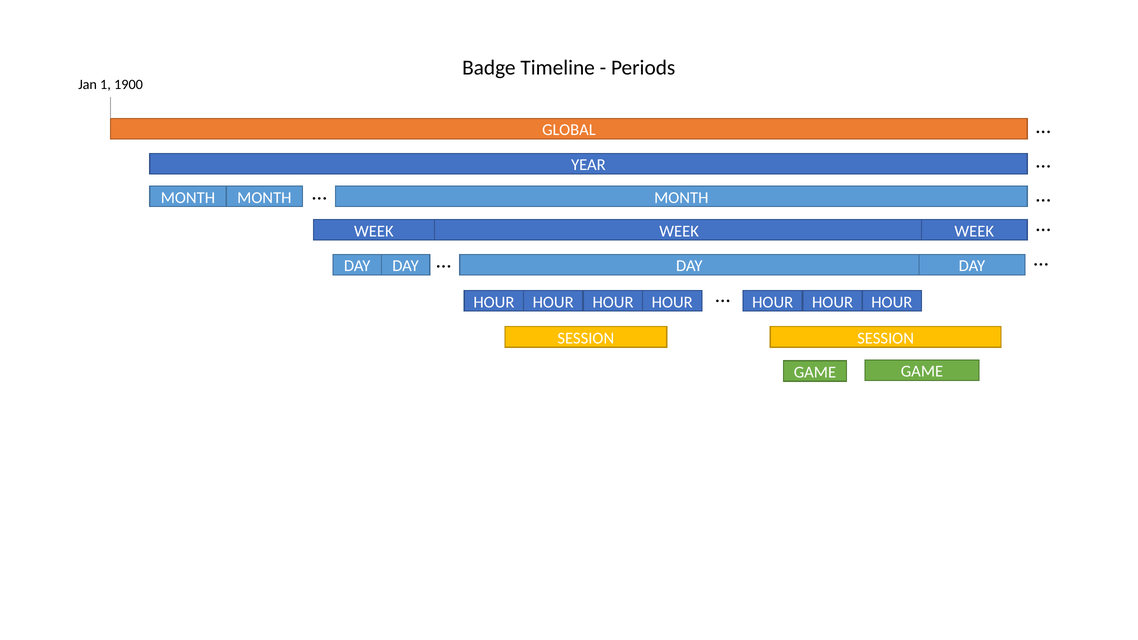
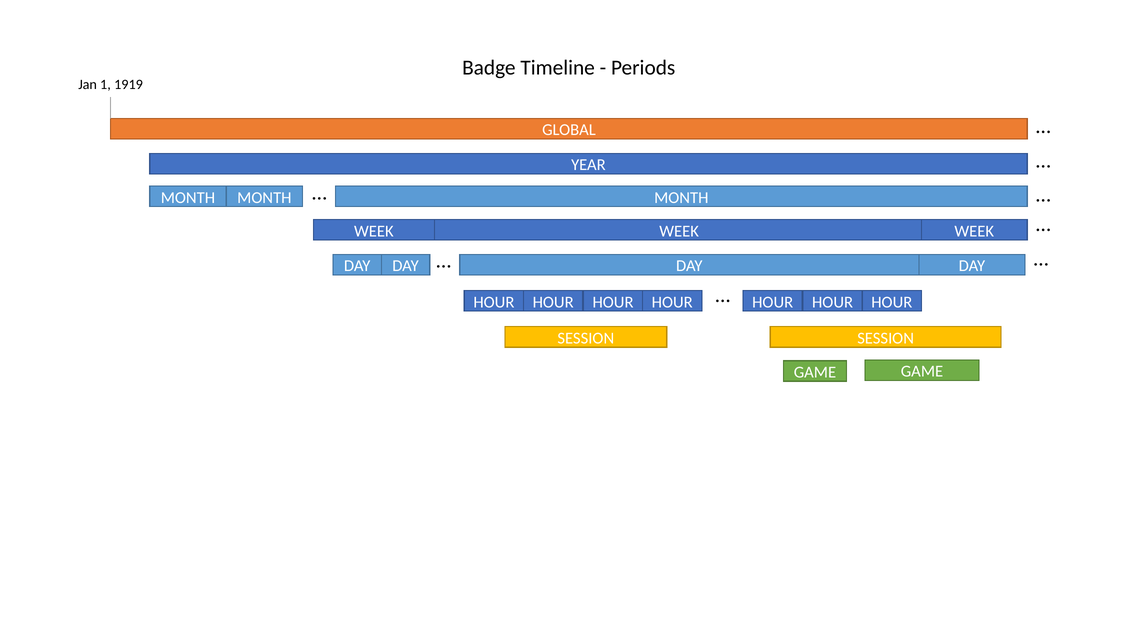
1900: 1900 -> 1919
